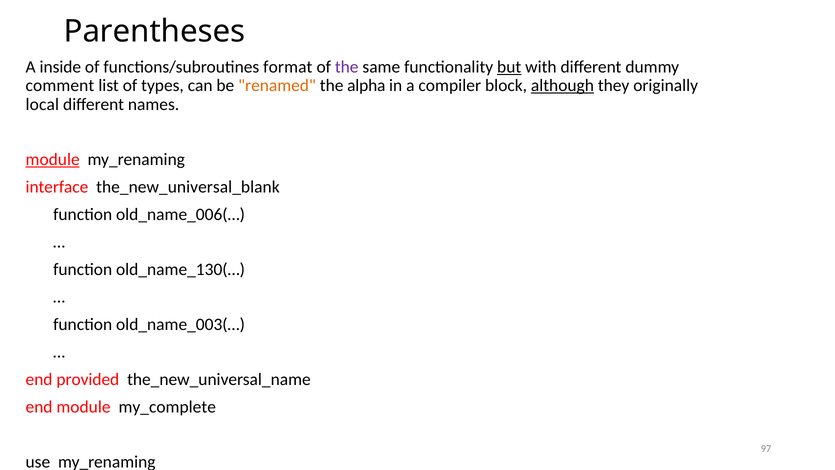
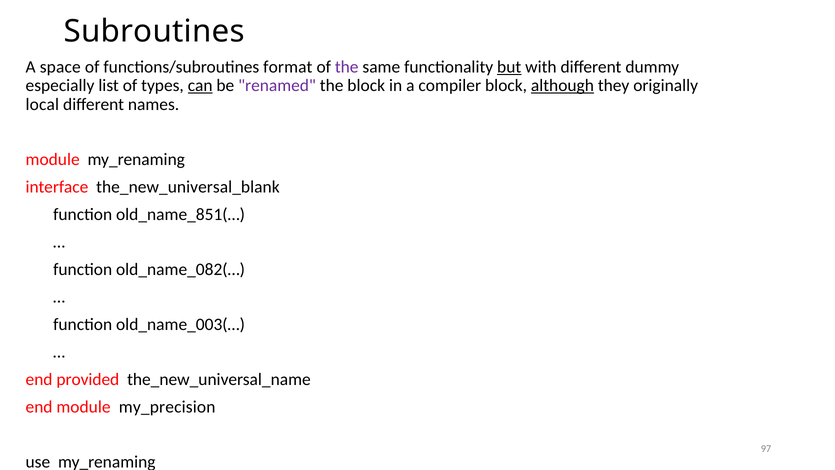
Parentheses: Parentheses -> Subroutines
inside: inside -> space
comment: comment -> especially
can underline: none -> present
renamed colour: orange -> purple
the alpha: alpha -> block
module at (53, 159) underline: present -> none
old_name_006(…: old_name_006(… -> old_name_851(…
old_name_130(…: old_name_130(… -> old_name_082(…
my_complete: my_complete -> my_precision
